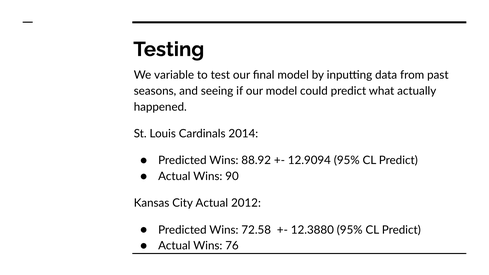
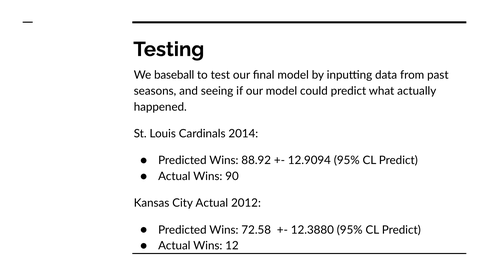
variable: variable -> baseball
76: 76 -> 12
